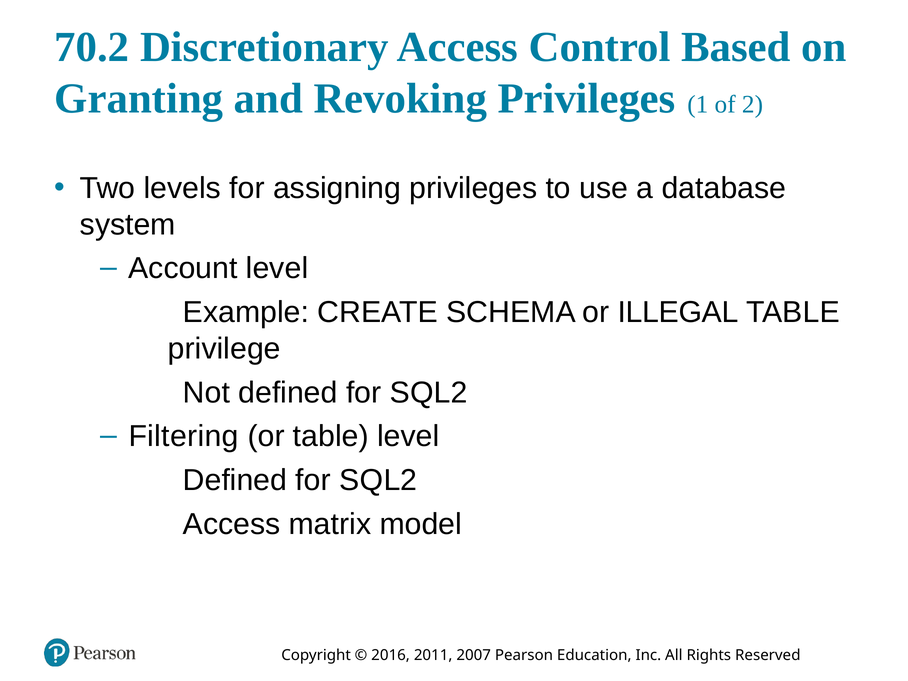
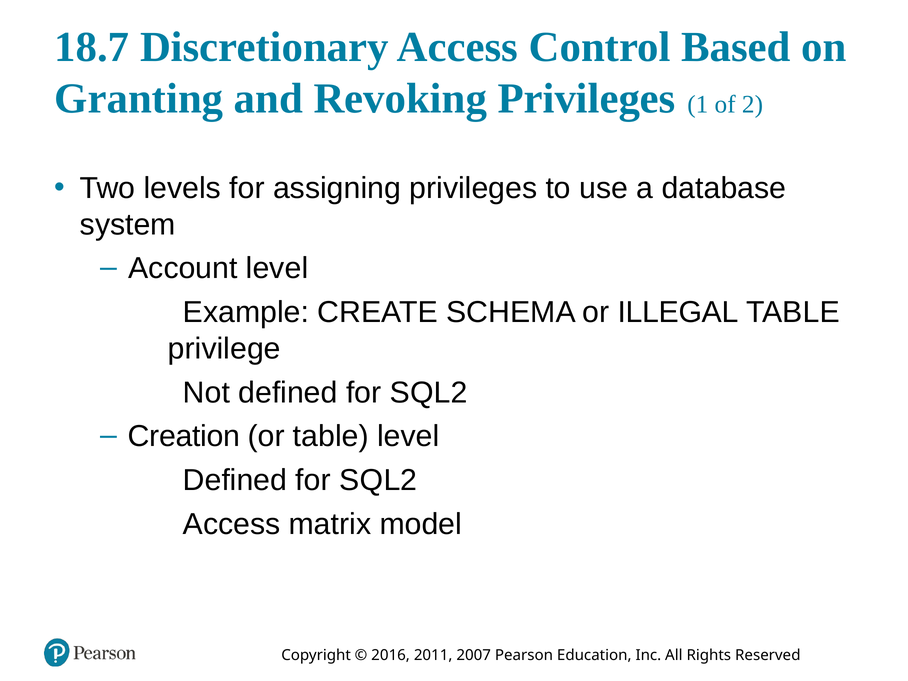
70.2: 70.2 -> 18.7
Filtering: Filtering -> Creation
